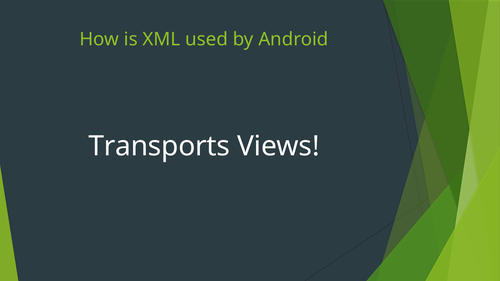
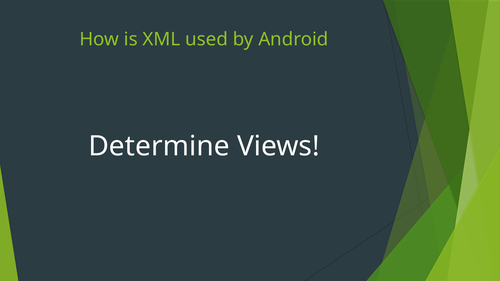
Transports: Transports -> Determine
